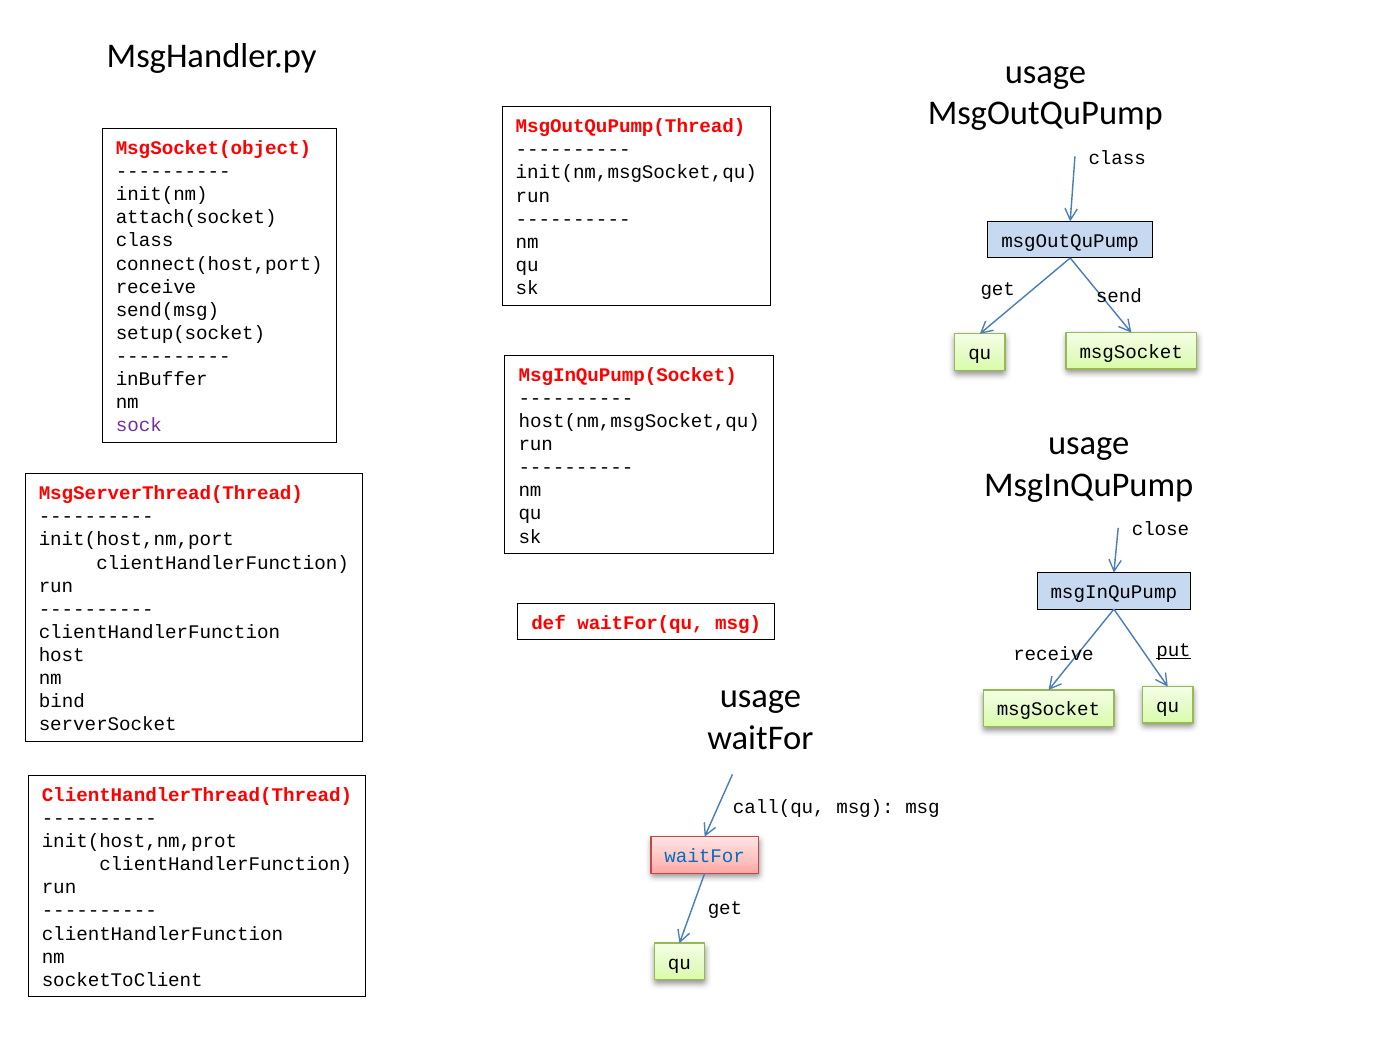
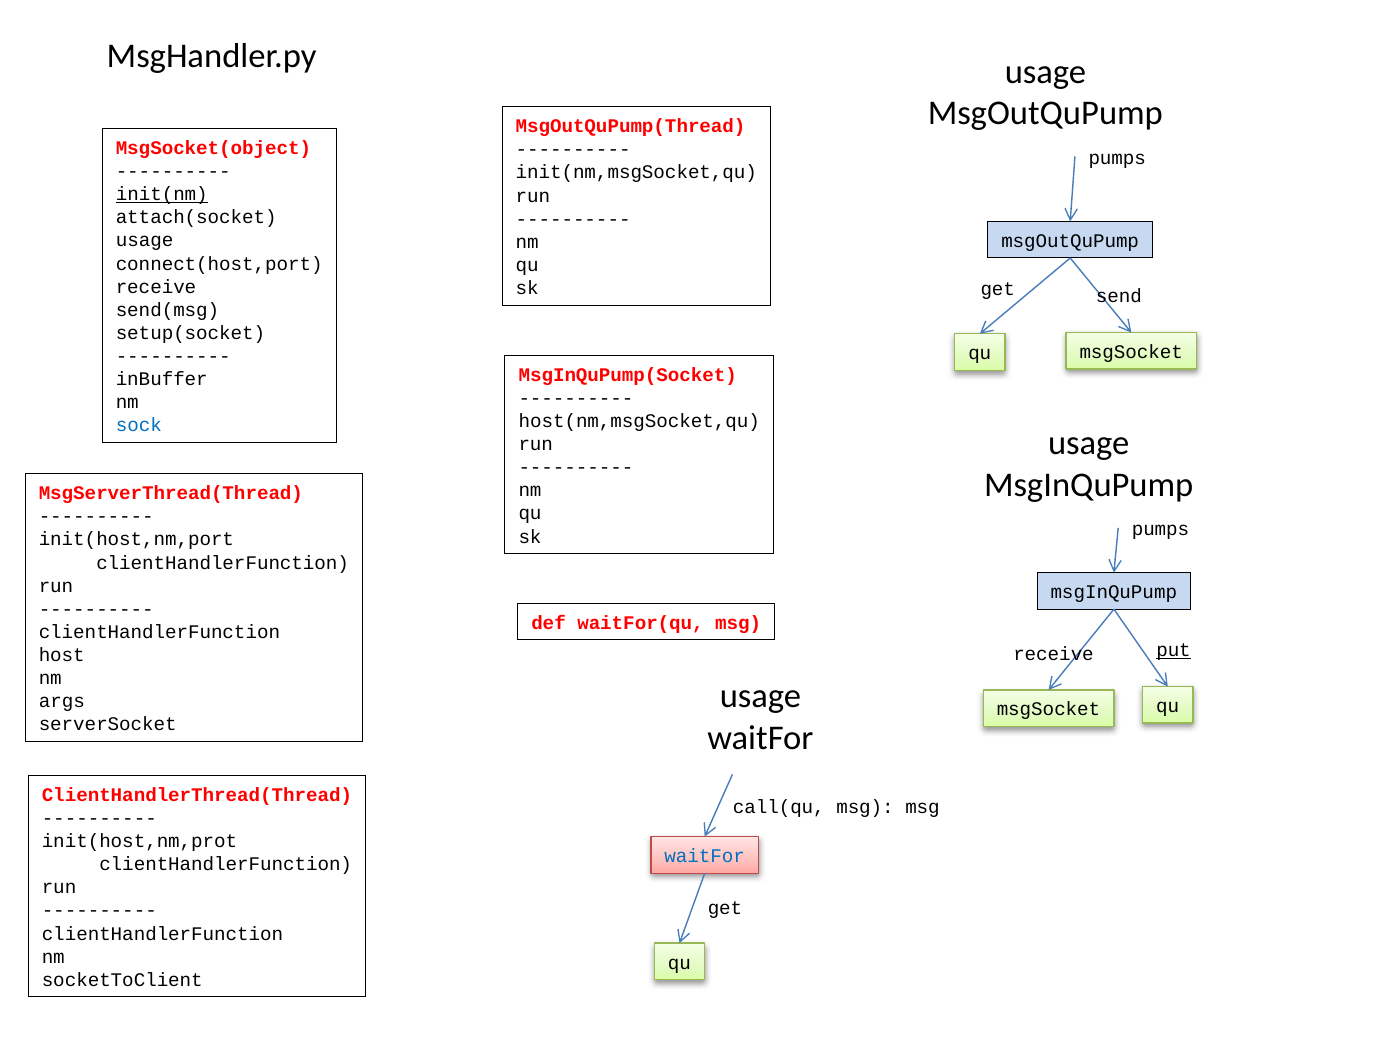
class at (1117, 158): class -> pumps
init(nm underline: none -> present
class at (145, 241): class -> usage
sock colour: purple -> blue
close at (1161, 529): close -> pumps
bind: bind -> args
